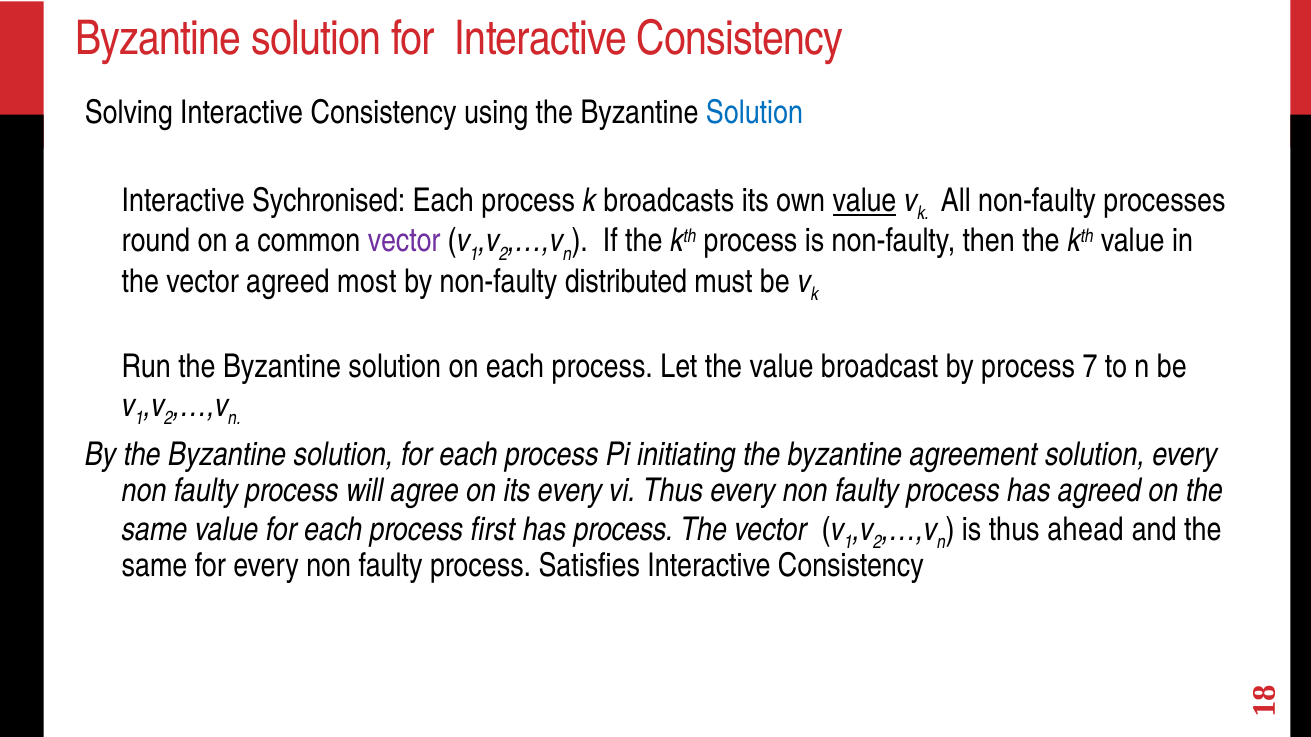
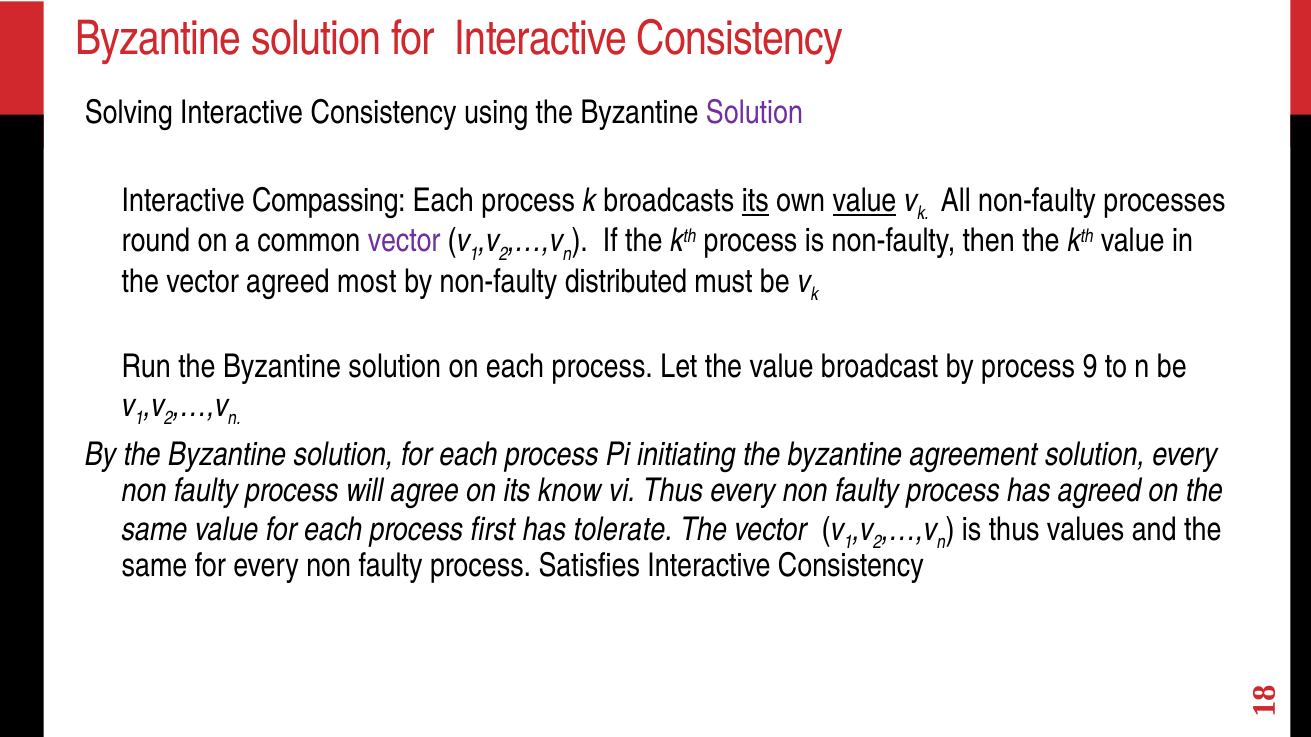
Solution at (754, 113) colour: blue -> purple
Sychronised: Sychronised -> Compassing
its at (755, 201) underline: none -> present
7: 7 -> 9
its every: every -> know
has process: process -> tolerate
ahead: ahead -> values
